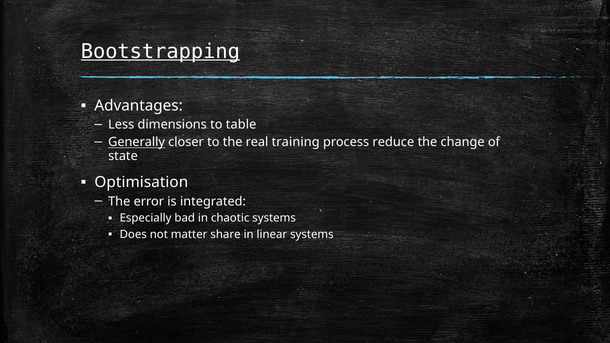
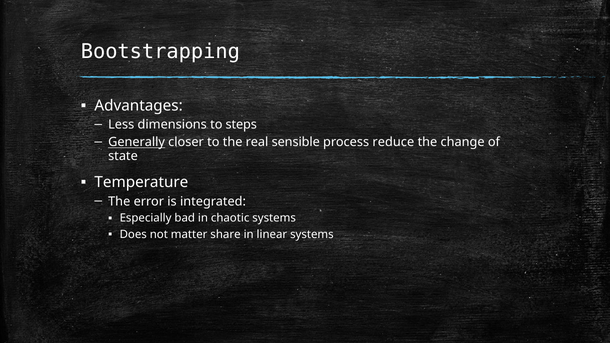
Bootstrapping underline: present -> none
table: table -> steps
training: training -> sensible
Optimisation: Optimisation -> Temperature
